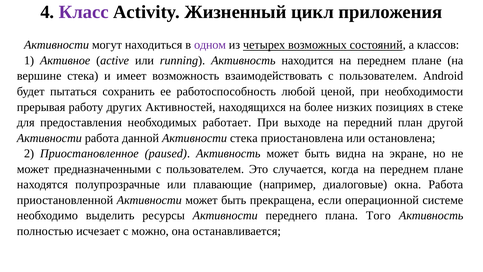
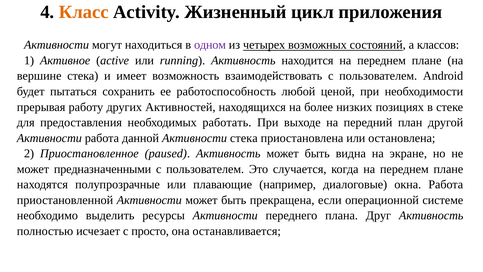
Класс colour: purple -> orange
работает: работает -> работать
Того: Того -> Друг
можно: можно -> просто
